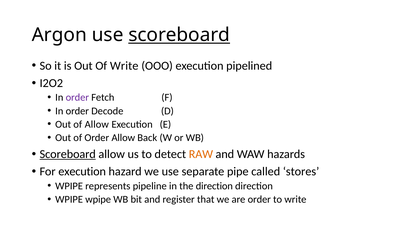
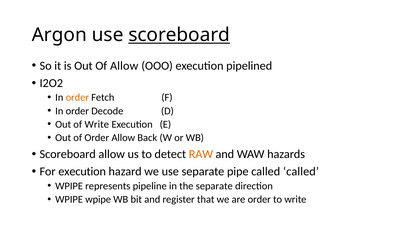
Of Write: Write -> Allow
order at (77, 98) colour: purple -> orange
of Allow: Allow -> Write
Scoreboard at (68, 155) underline: present -> none
called stores: stores -> called
the direction: direction -> separate
